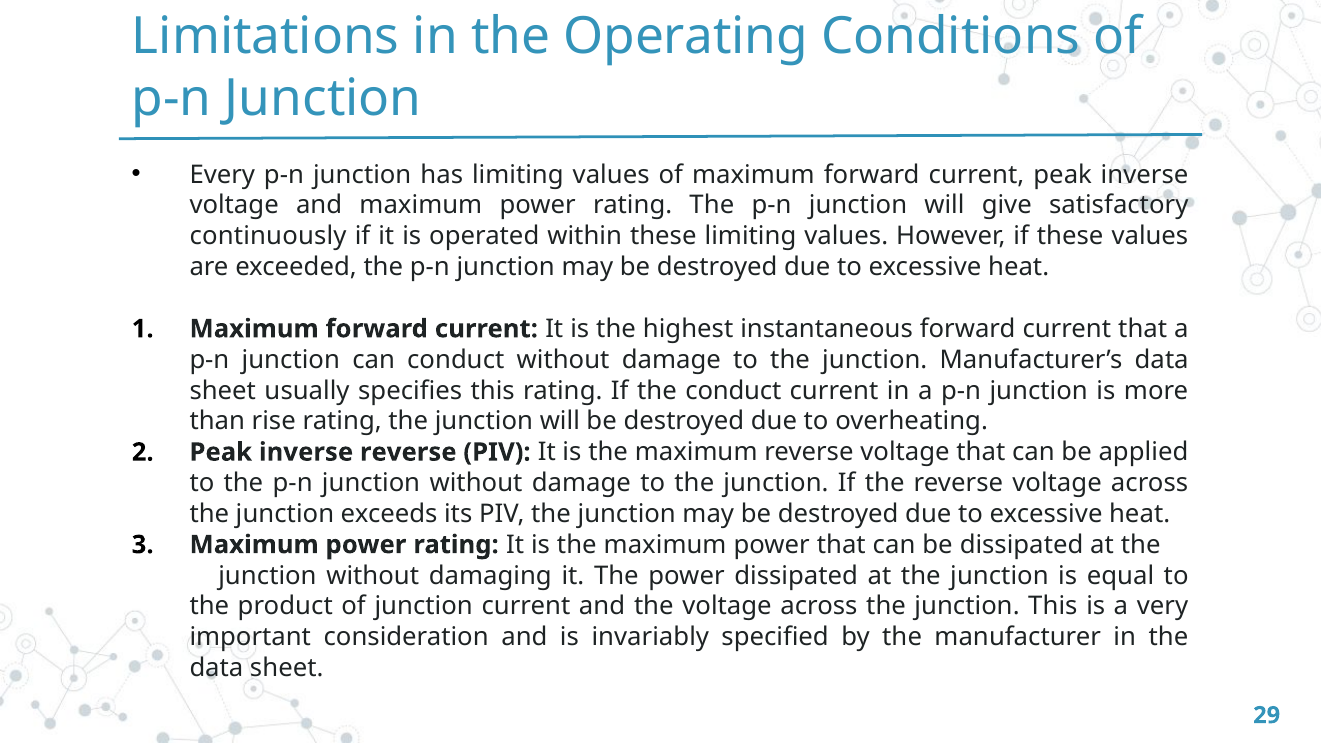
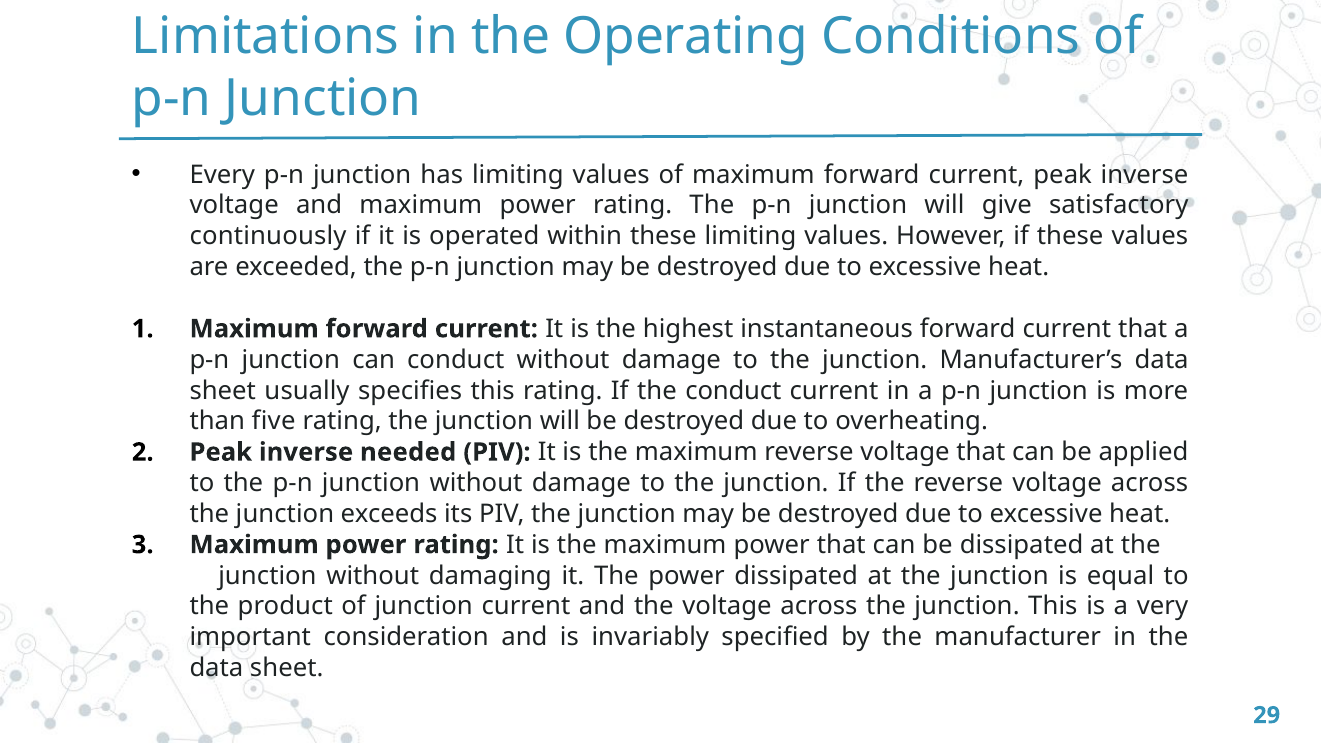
rise: rise -> five
inverse reverse: reverse -> needed
